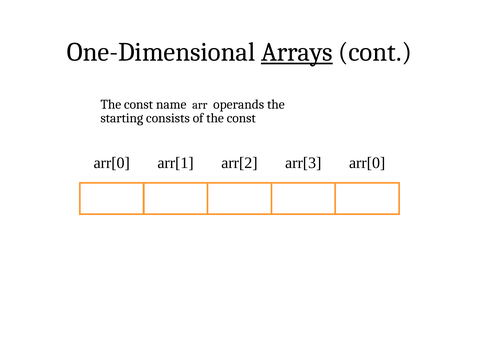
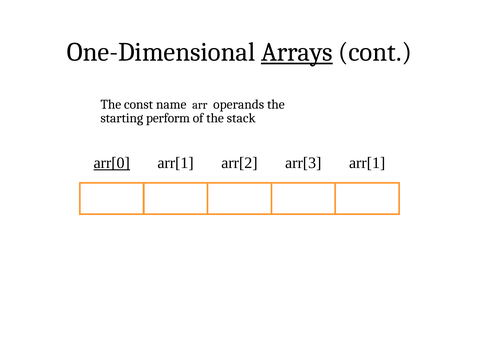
consists: consists -> perform
of the const: const -> stack
arr[0 at (112, 163) underline: none -> present
arr[3 arr[0: arr[0 -> arr[1
